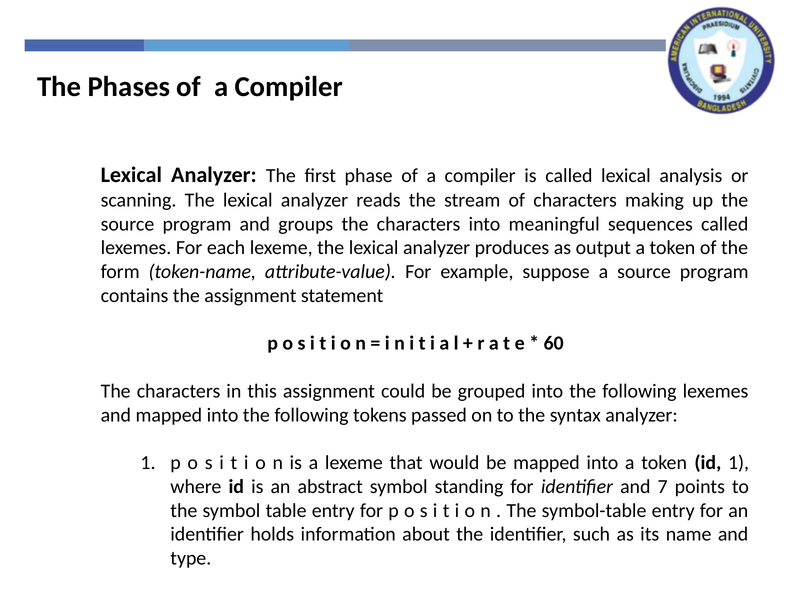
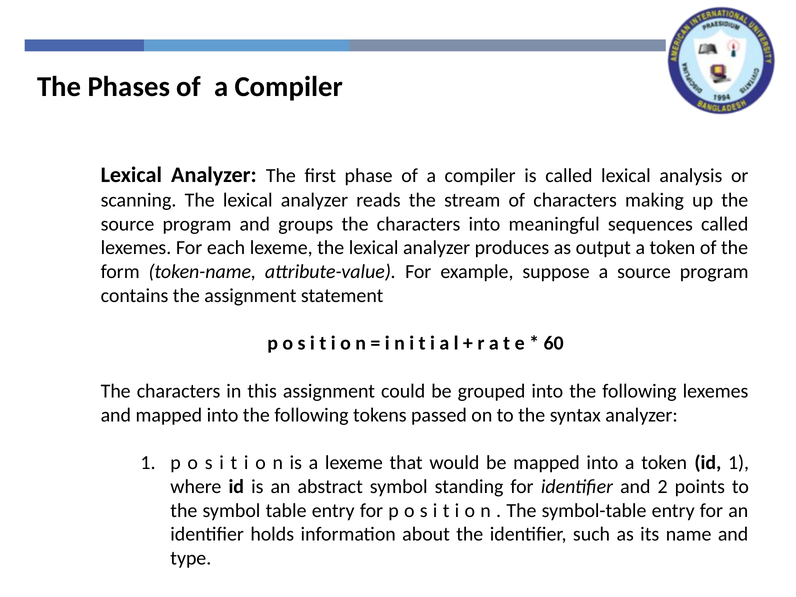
7: 7 -> 2
